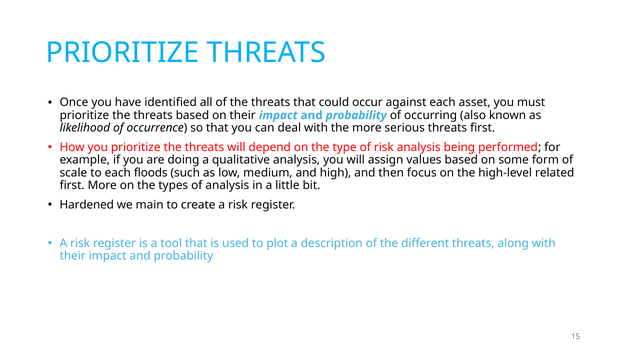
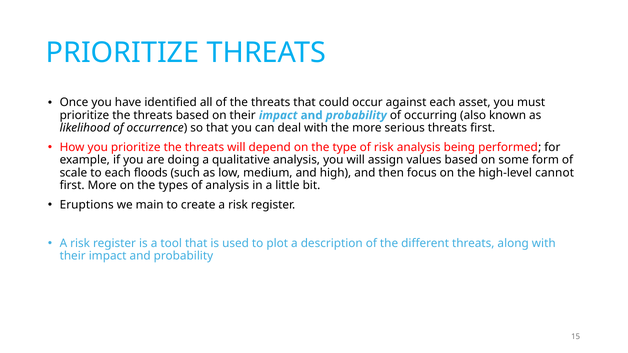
related: related -> cannot
Hardened: Hardened -> Eruptions
